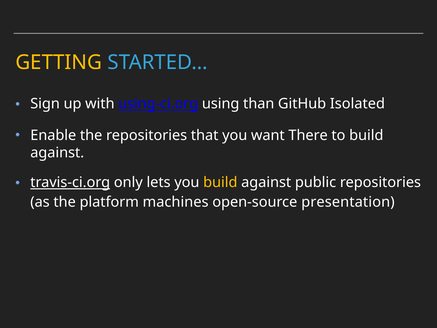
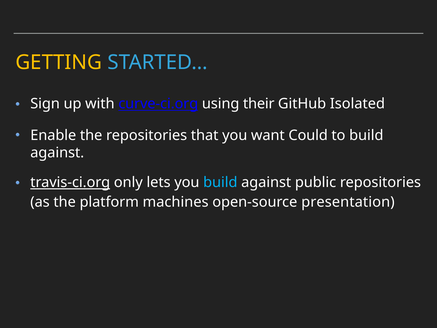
using-ci.org: using-ci.org -> curve-ci.org
than: than -> their
There: There -> Could
build at (220, 182) colour: yellow -> light blue
